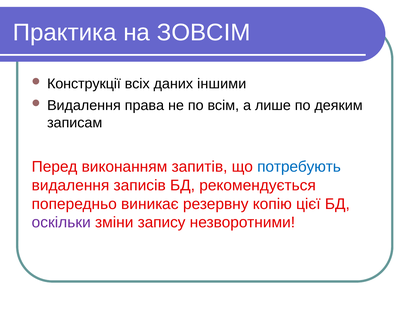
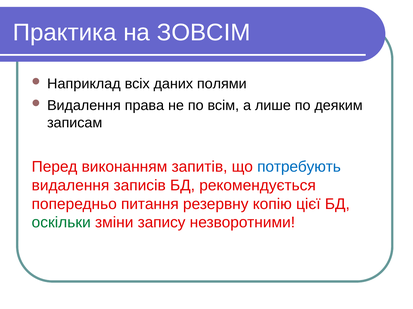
Конструкції: Конструкції -> Наприклад
іншими: іншими -> полями
виникає: виникає -> питання
оскільки colour: purple -> green
